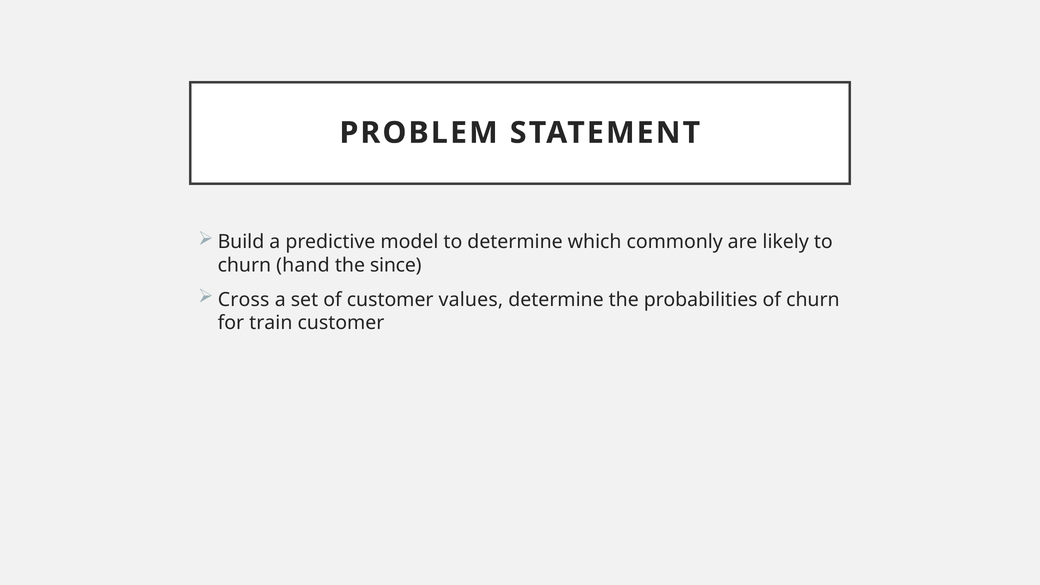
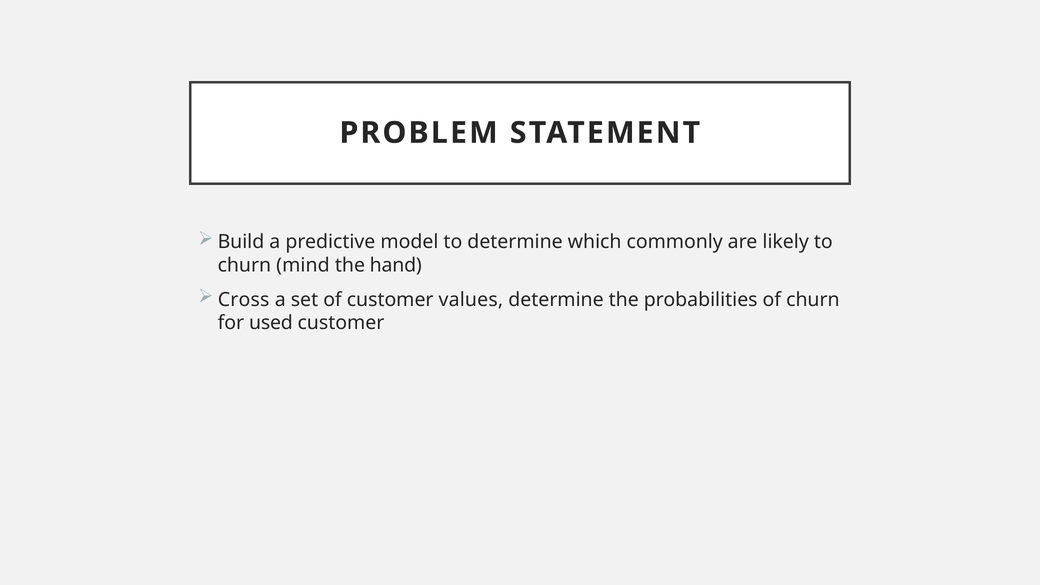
hand: hand -> mind
since: since -> hand
train: train -> used
